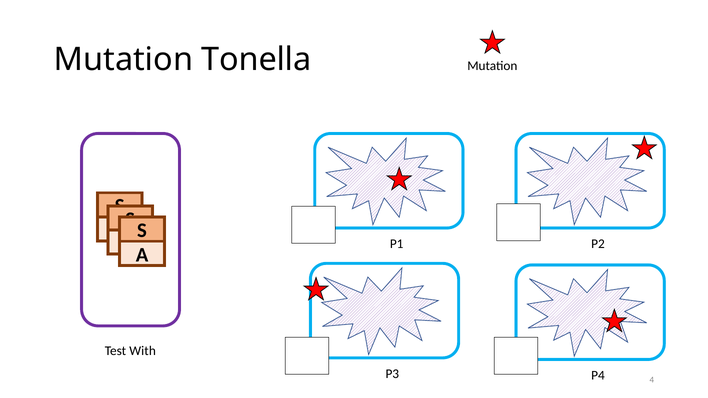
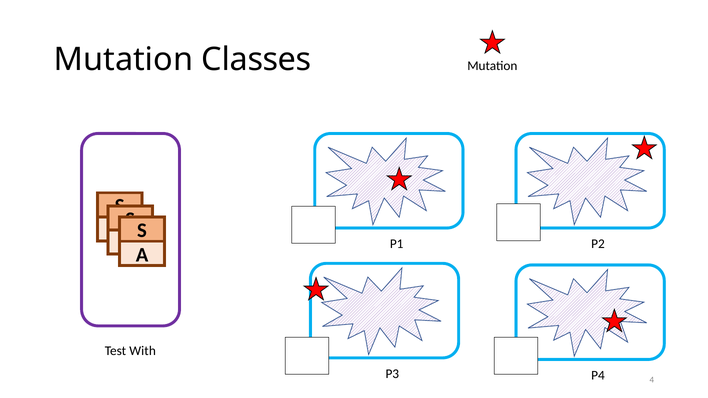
Tonella: Tonella -> Classes
